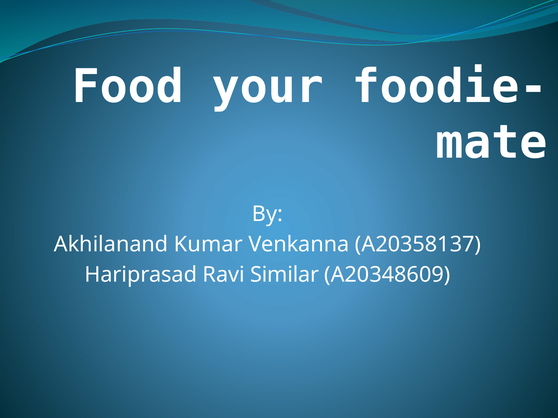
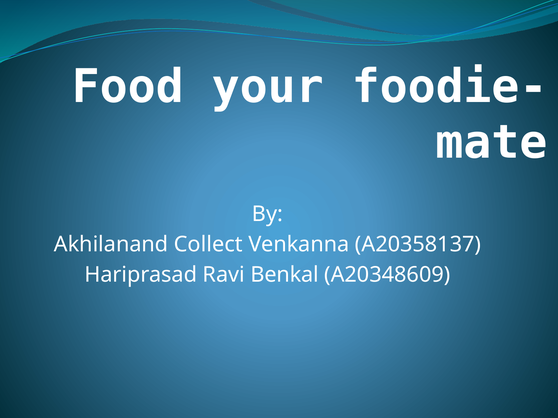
Kumar: Kumar -> Collect
Similar: Similar -> Benkal
